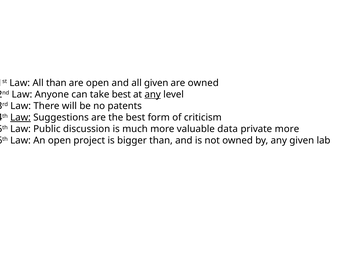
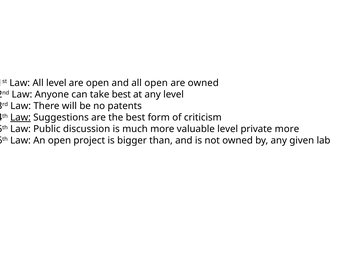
All than: than -> level
all given: given -> open
any at (153, 95) underline: present -> none
valuable data: data -> level
